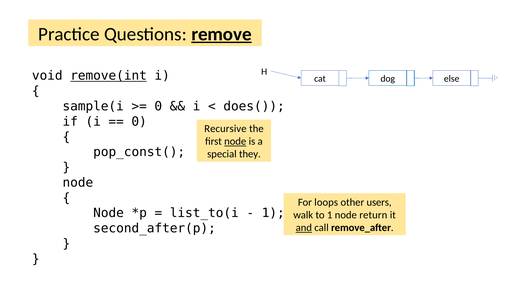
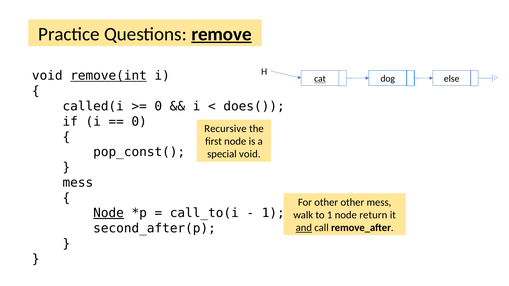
cat underline: none -> present
sample(i: sample(i -> called(i
node at (235, 142) underline: present -> none
special they: they -> void
node at (78, 183): node -> mess
For loops: loops -> other
other users: users -> mess
Node at (109, 213) underline: none -> present
list_to(i: list_to(i -> call_to(i
